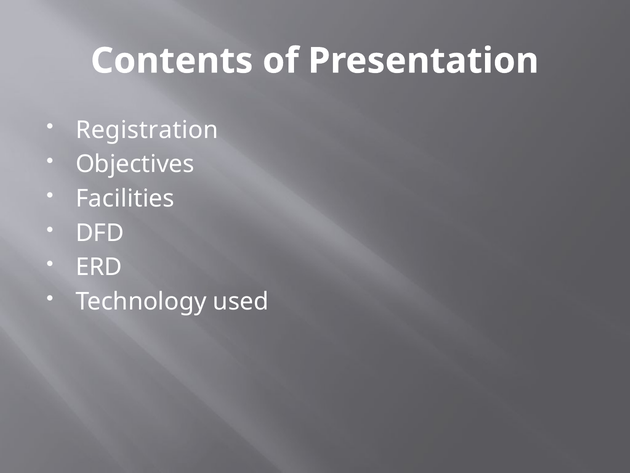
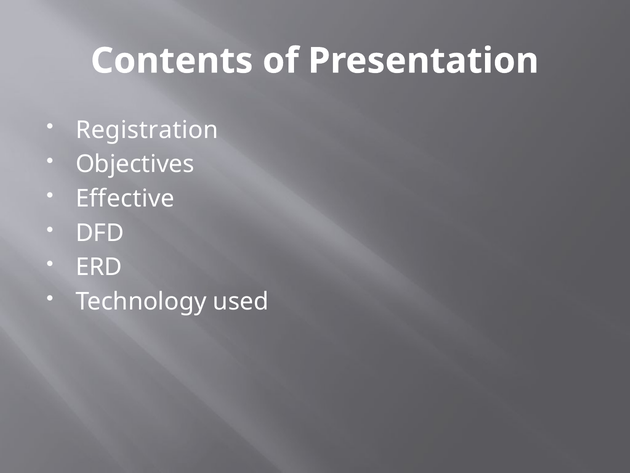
Facilities: Facilities -> Effective
